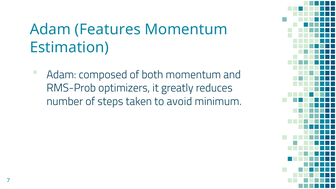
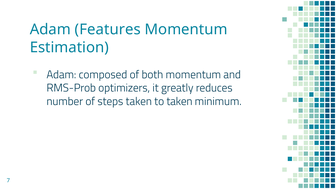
to avoid: avoid -> taken
